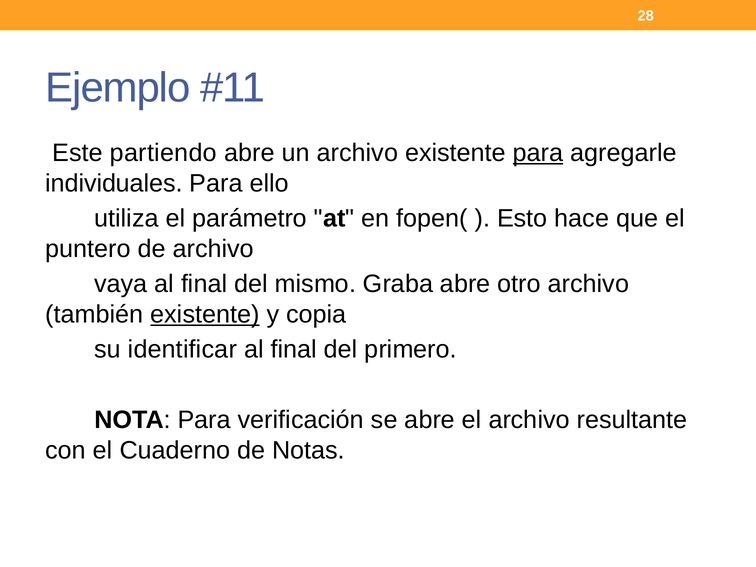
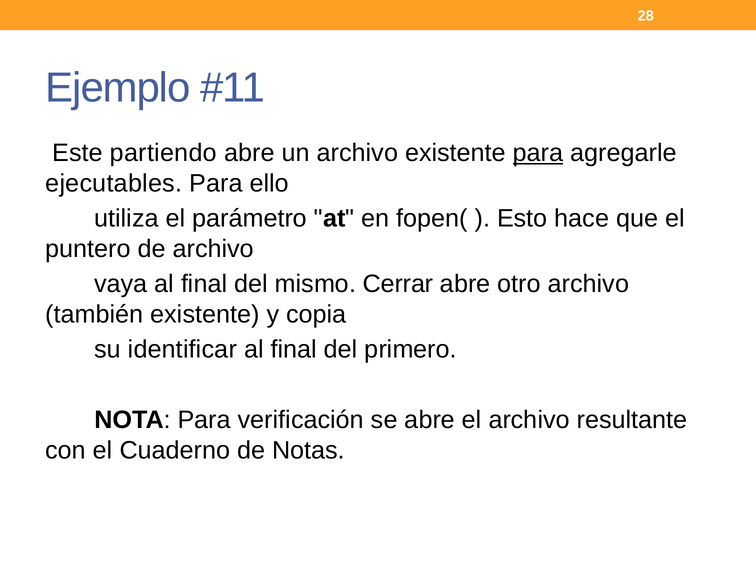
individuales: individuales -> ejecutables
Graba: Graba -> Cerrar
existente at (205, 314) underline: present -> none
